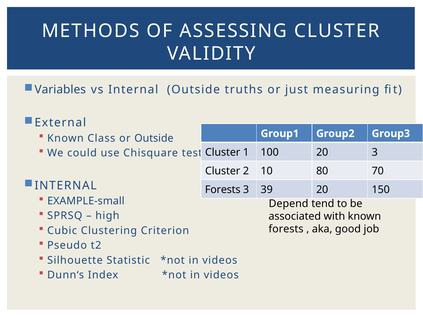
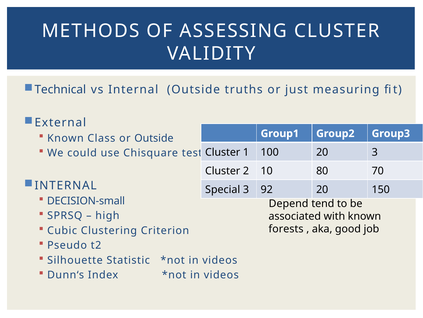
Variables: Variables -> Technical
Forests at (223, 189): Forests -> Special
39: 39 -> 92
EXAMPLE-small: EXAMPLE-small -> DECISION-small
